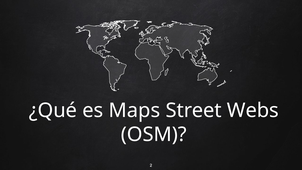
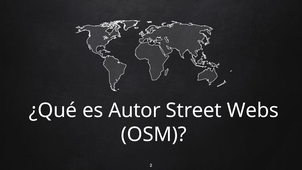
Maps: Maps -> Autor
